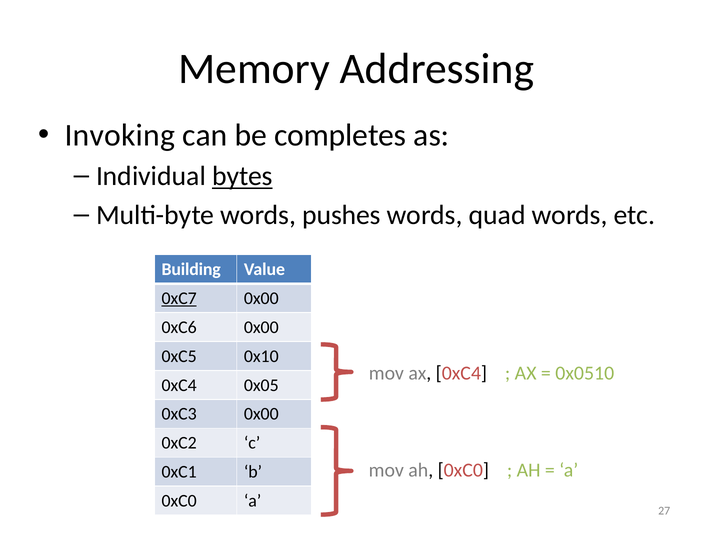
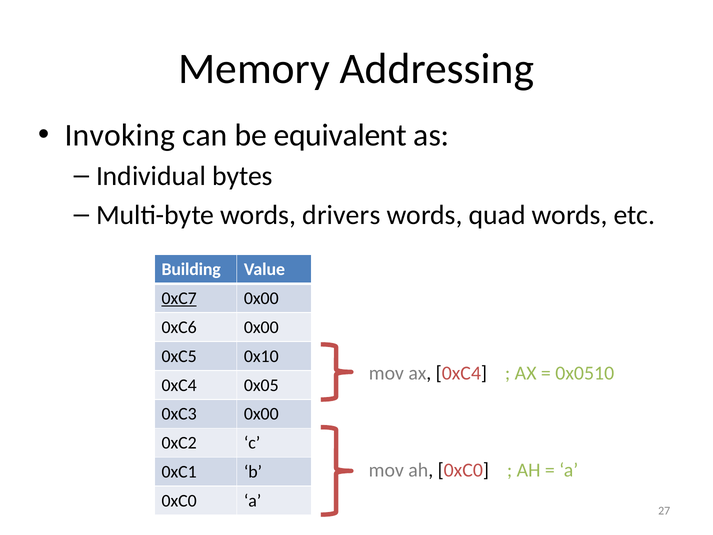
completes: completes -> equivalent
bytes underline: present -> none
pushes: pushes -> drivers
